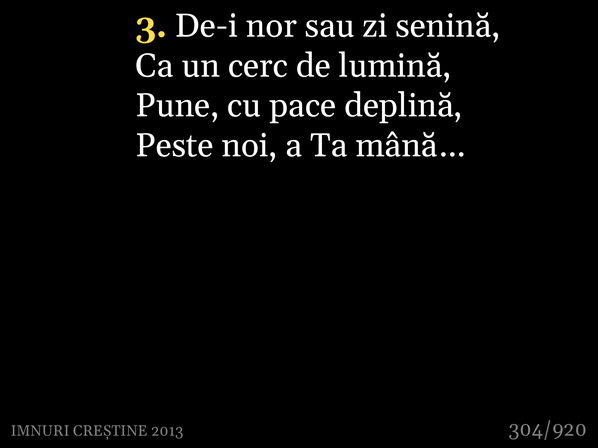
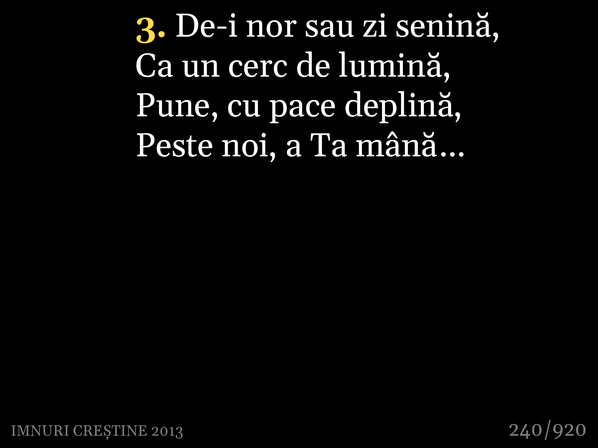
304/920: 304/920 -> 240/920
